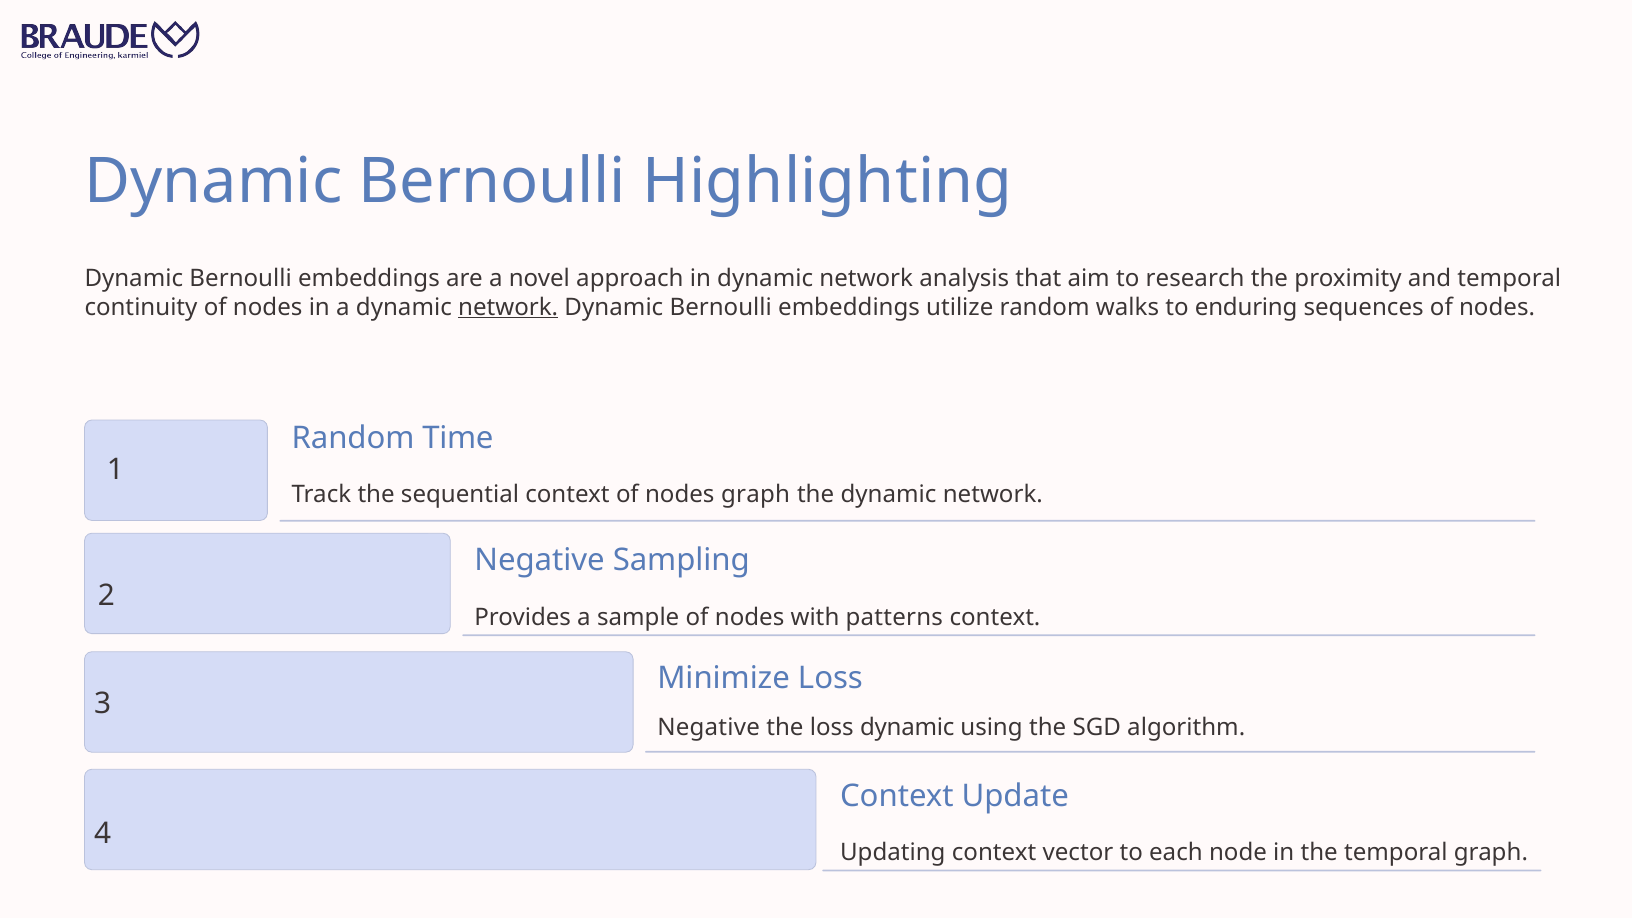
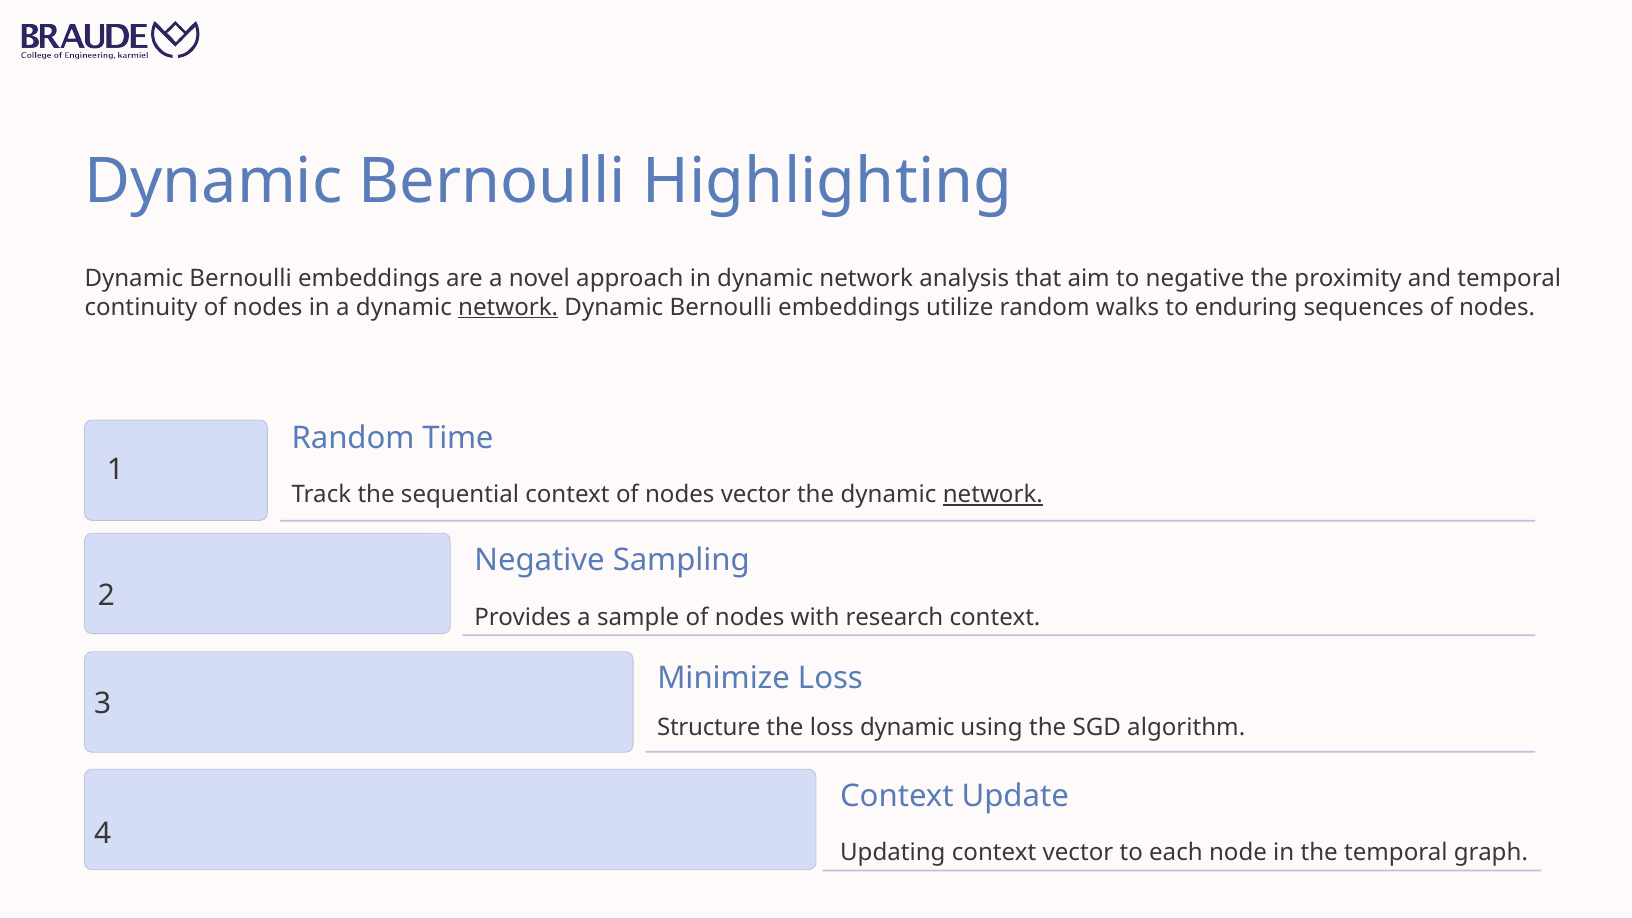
to research: research -> negative
nodes graph: graph -> vector
network at (993, 495) underline: none -> present
patterns: patterns -> research
Negative at (709, 728): Negative -> Structure
